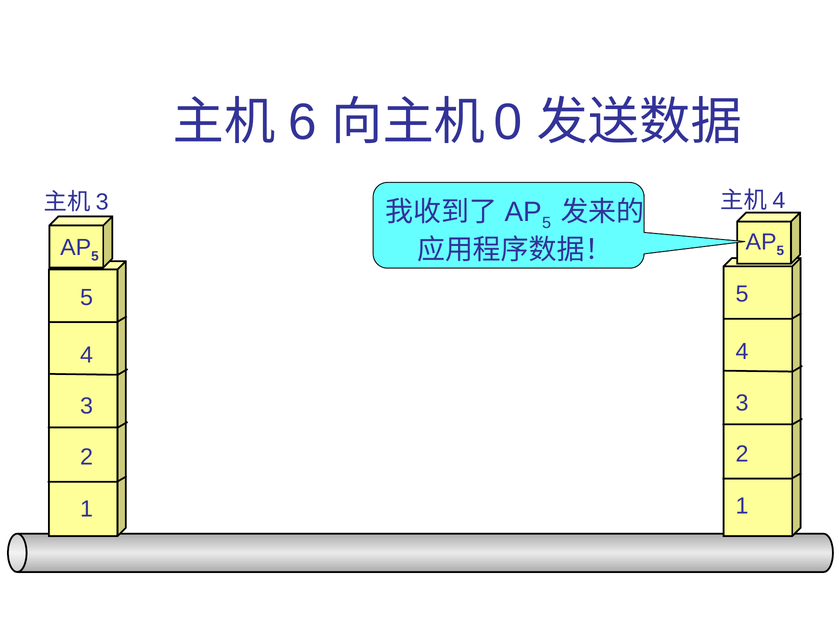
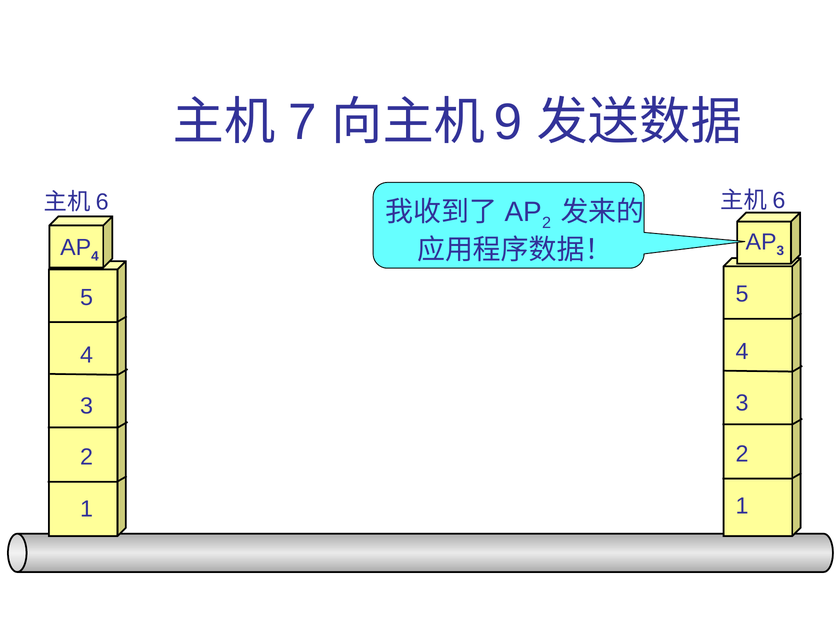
6: 6 -> 7
0: 0 -> 9
4 at (779, 201): 4 -> 6
3 at (102, 202): 3 -> 6
5 at (547, 223): 5 -> 2
5 at (780, 251): 5 -> 3
5 at (95, 256): 5 -> 4
